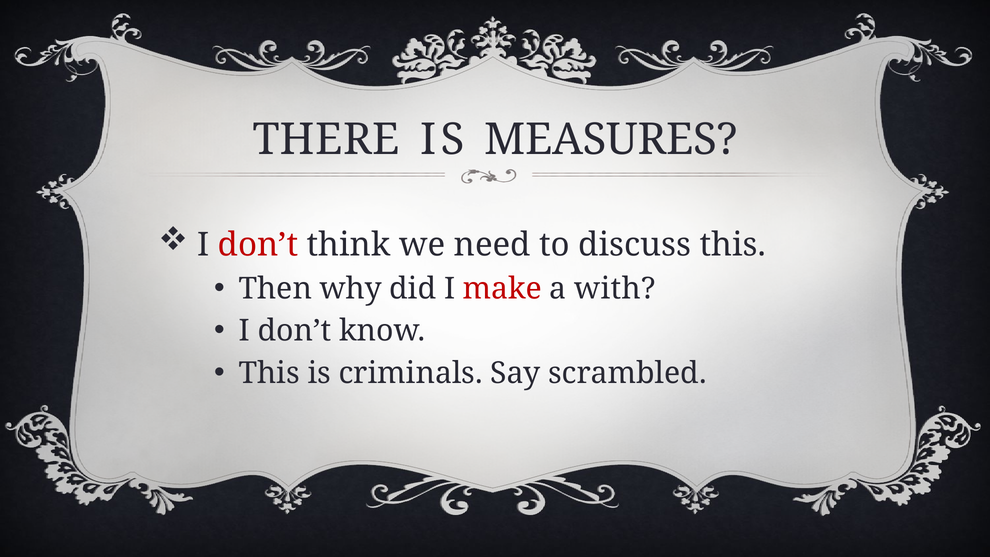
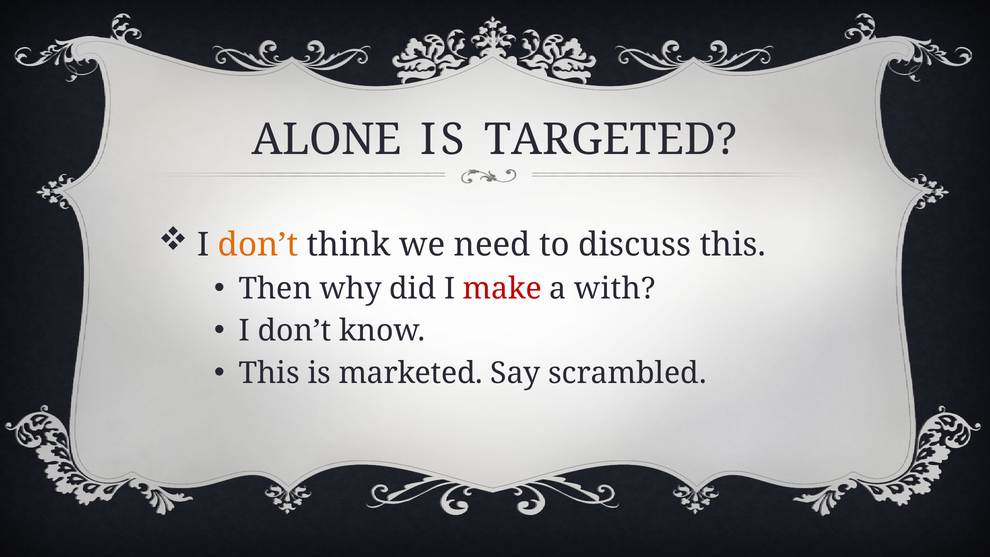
THERE: THERE -> ALONE
MEASURES: MEASURES -> TARGETED
don’t at (258, 245) colour: red -> orange
criminals: criminals -> marketed
